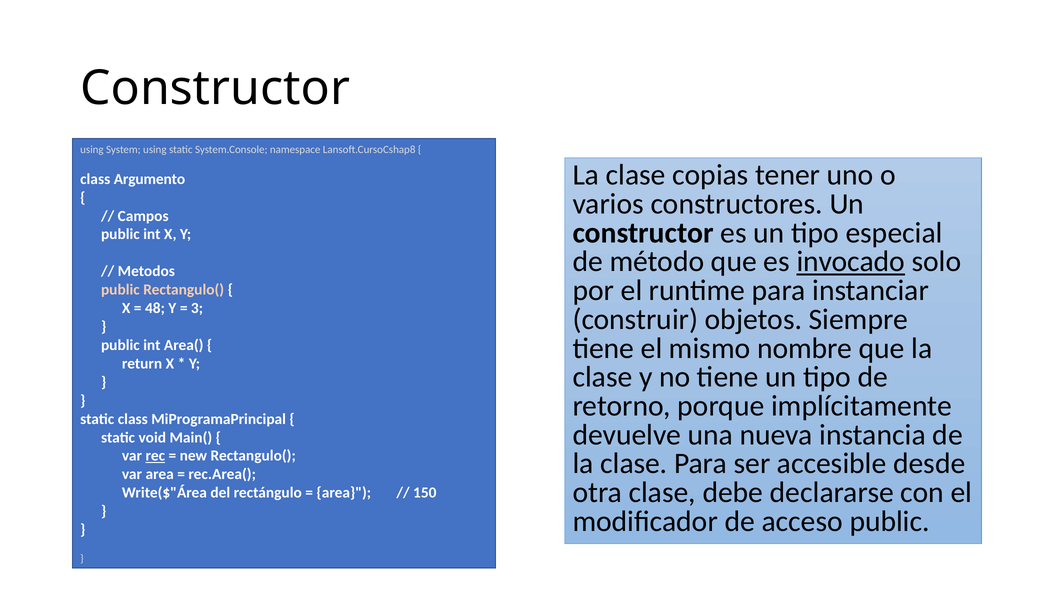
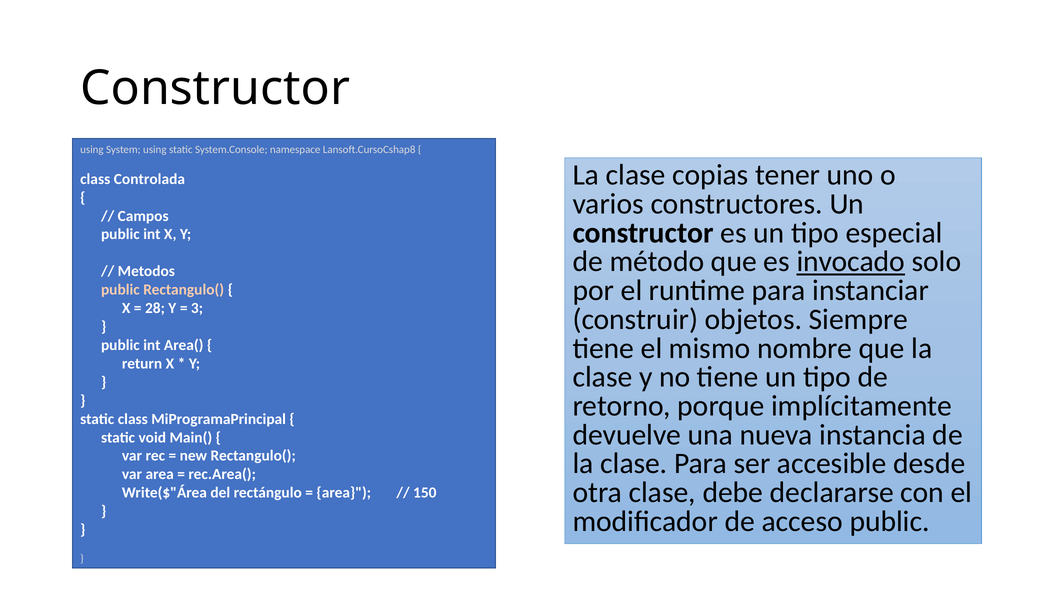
Argumento: Argumento -> Controlada
48: 48 -> 28
rec underline: present -> none
